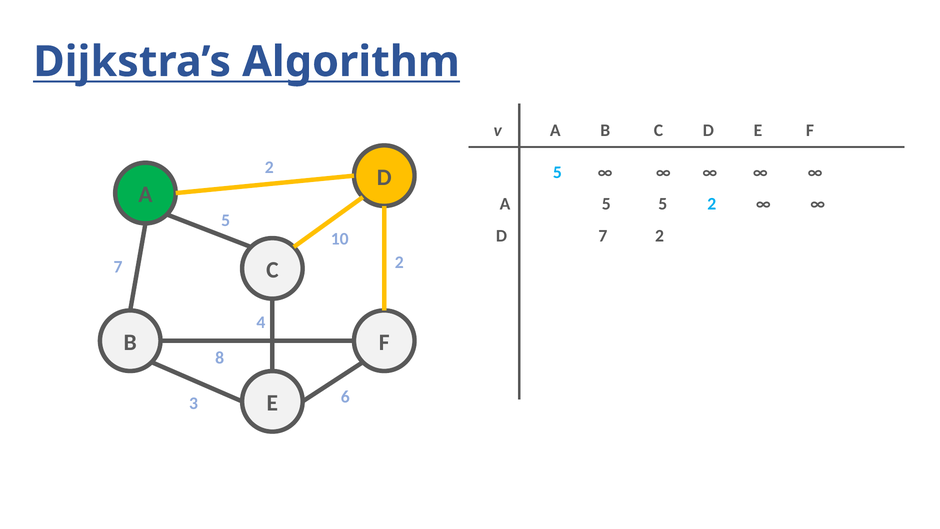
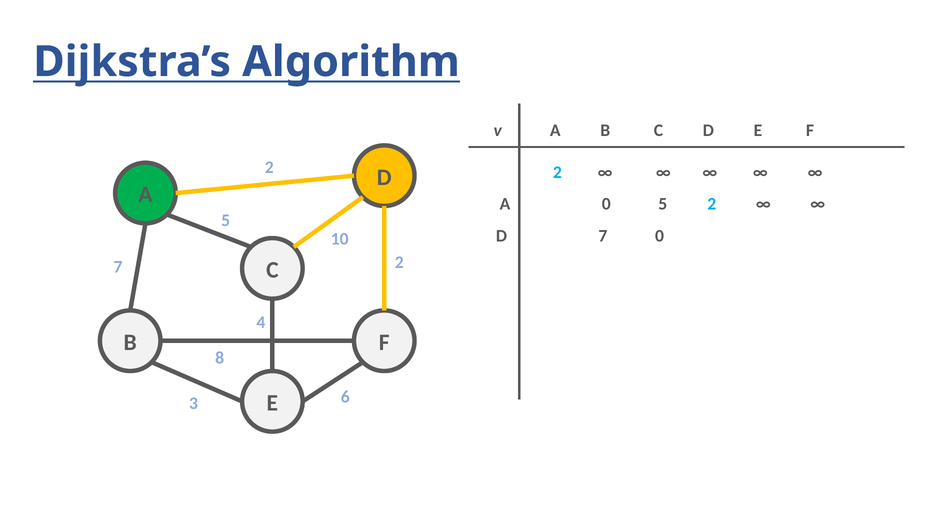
5 at (557, 173): 5 -> 2
5 at (606, 204): 5 -> 0
7 2: 2 -> 0
